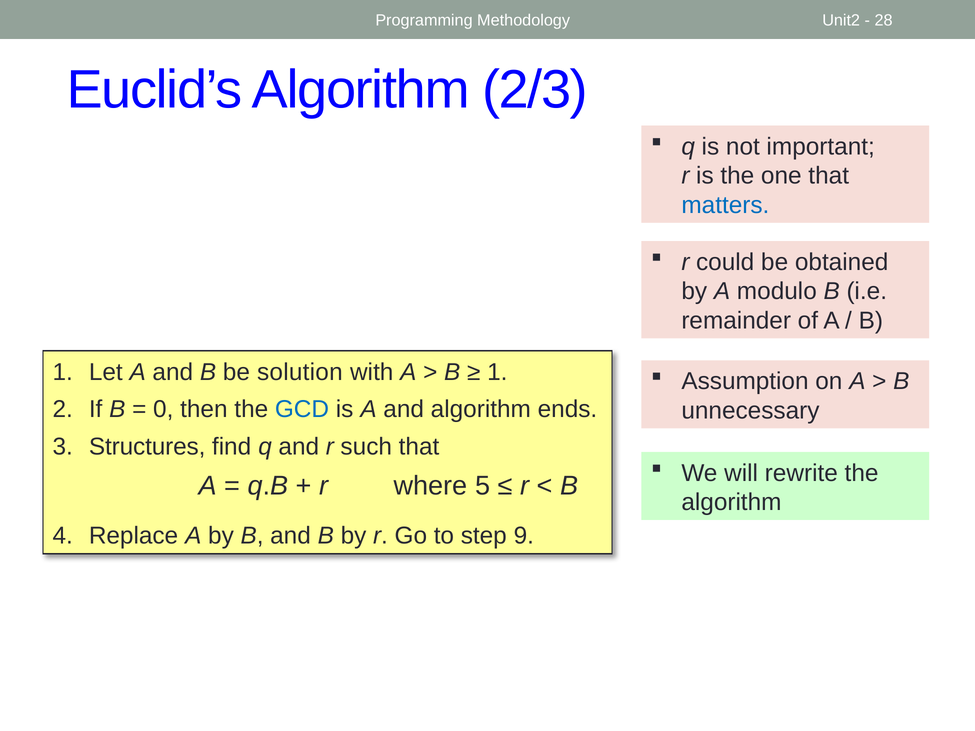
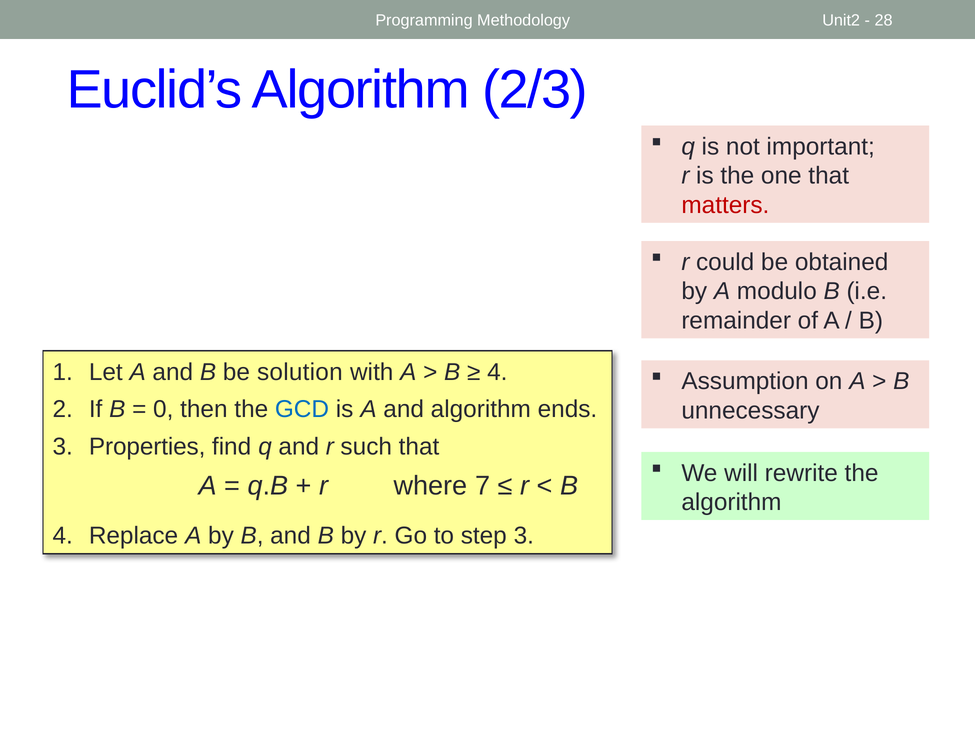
matters colour: blue -> red
1 at (497, 372): 1 -> 4
Structures: Structures -> Properties
5: 5 -> 7
step 9: 9 -> 3
